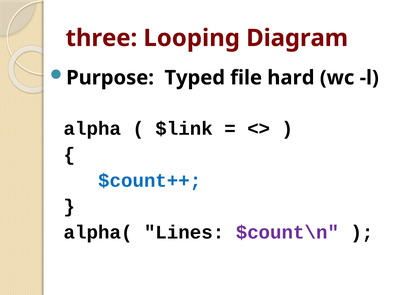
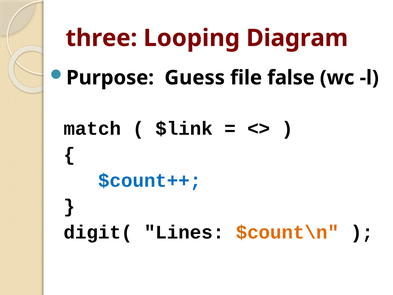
Typed: Typed -> Guess
hard: hard -> false
alpha: alpha -> match
alpha(: alpha( -> digit(
$count\n colour: purple -> orange
